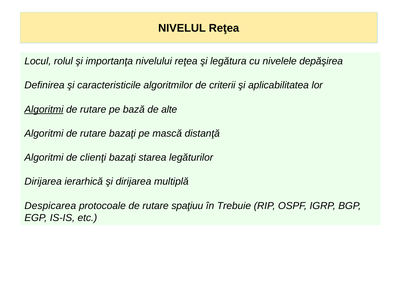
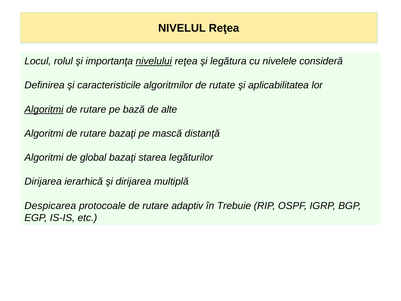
nivelului underline: none -> present
depăşirea: depăşirea -> consideră
criterii: criterii -> rutate
clienţi: clienţi -> global
spaţiuu: spaţiuu -> adaptiv
